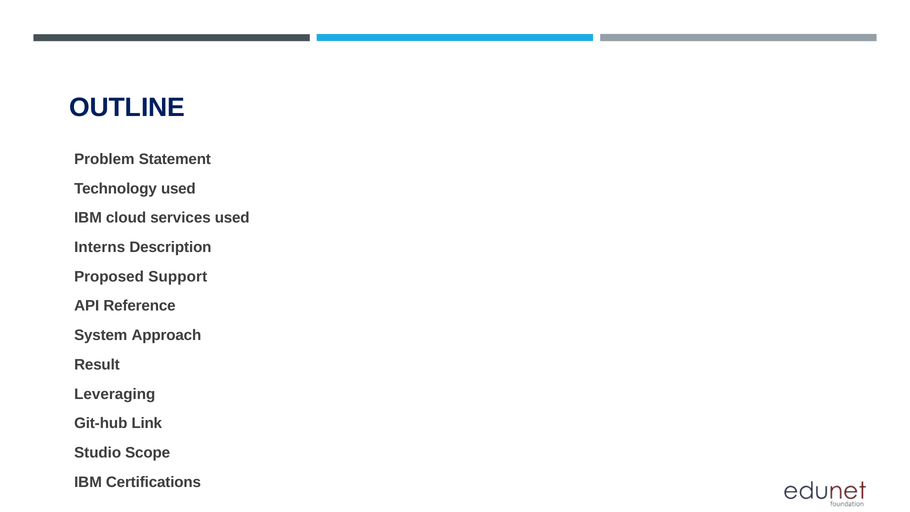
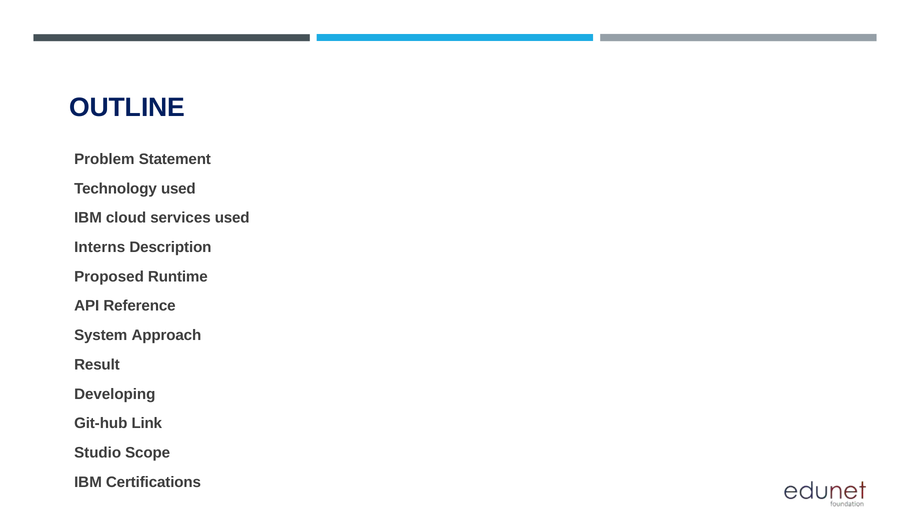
Support: Support -> Runtime
Leveraging: Leveraging -> Developing
